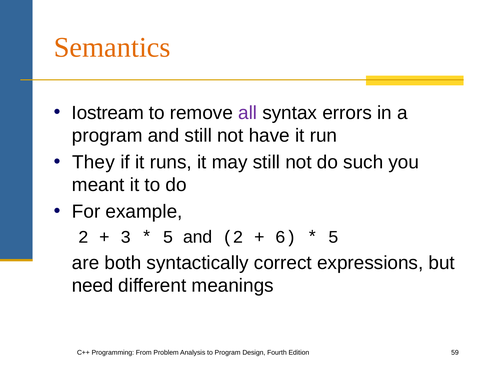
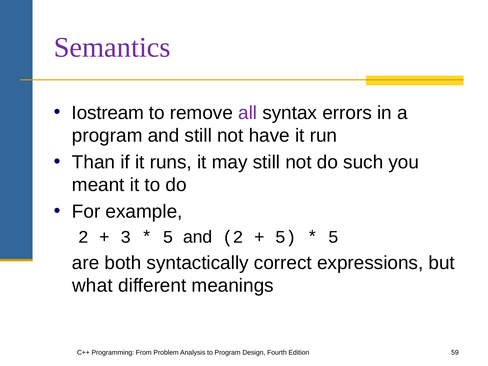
Semantics colour: orange -> purple
They: They -> Than
6 at (286, 237): 6 -> 5
need: need -> what
